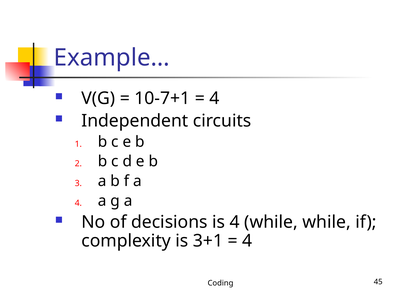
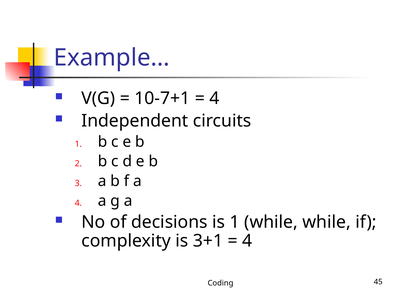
is 4: 4 -> 1
